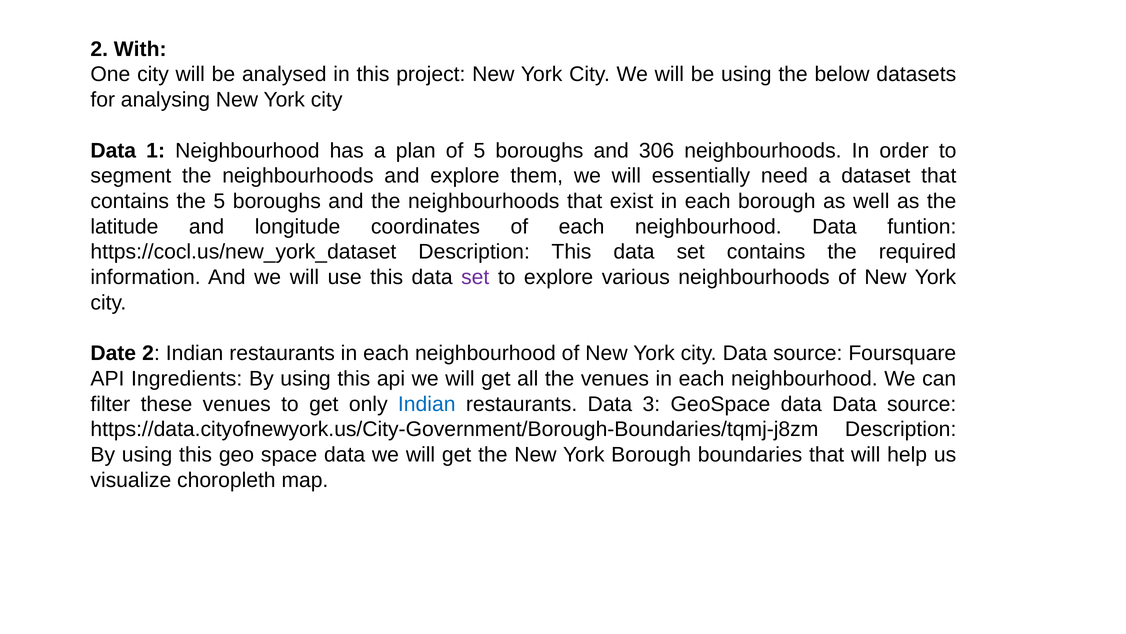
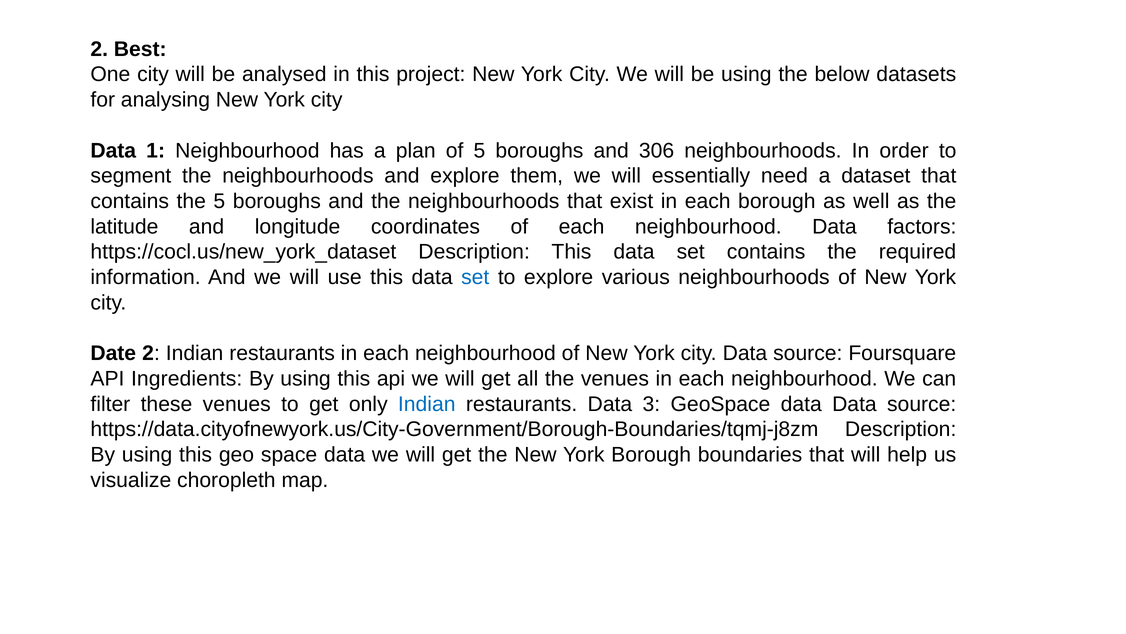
With: With -> Best
funtion: funtion -> factors
set at (475, 277) colour: purple -> blue
